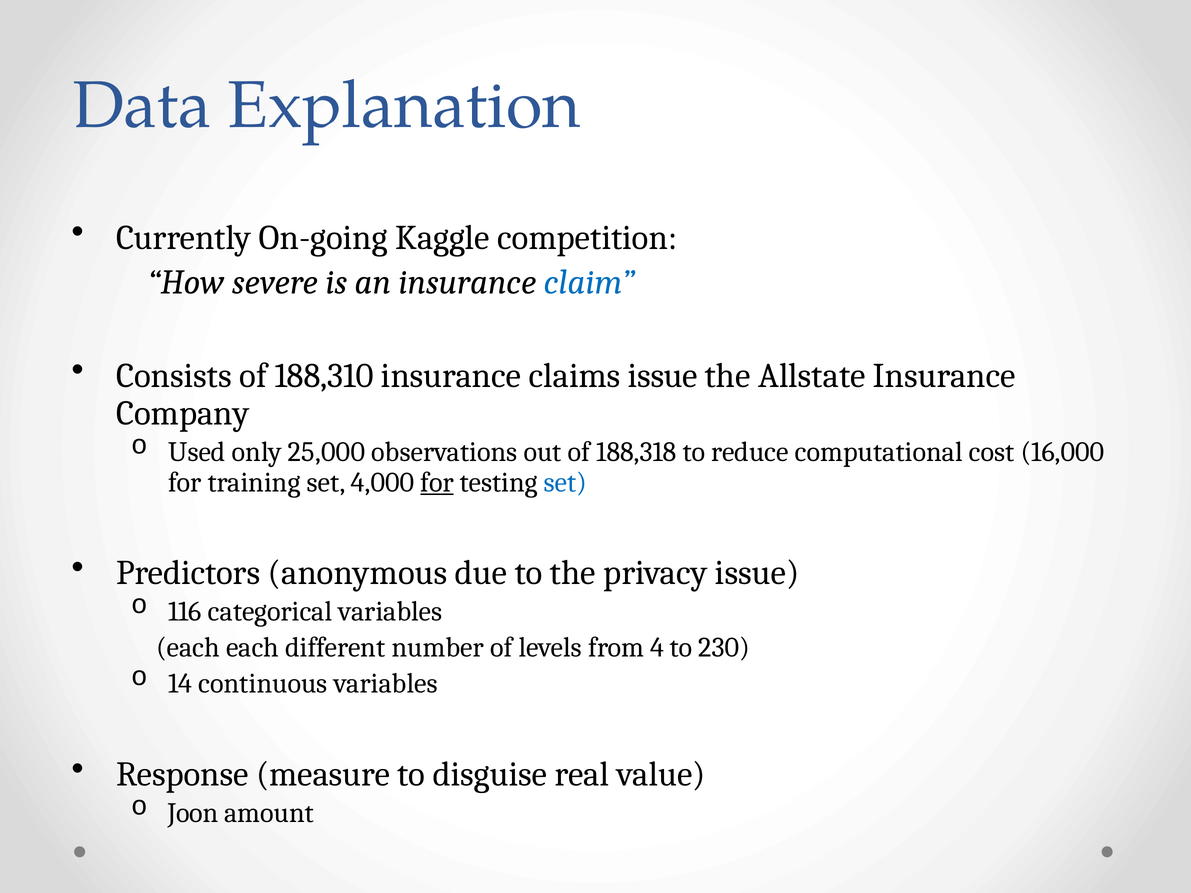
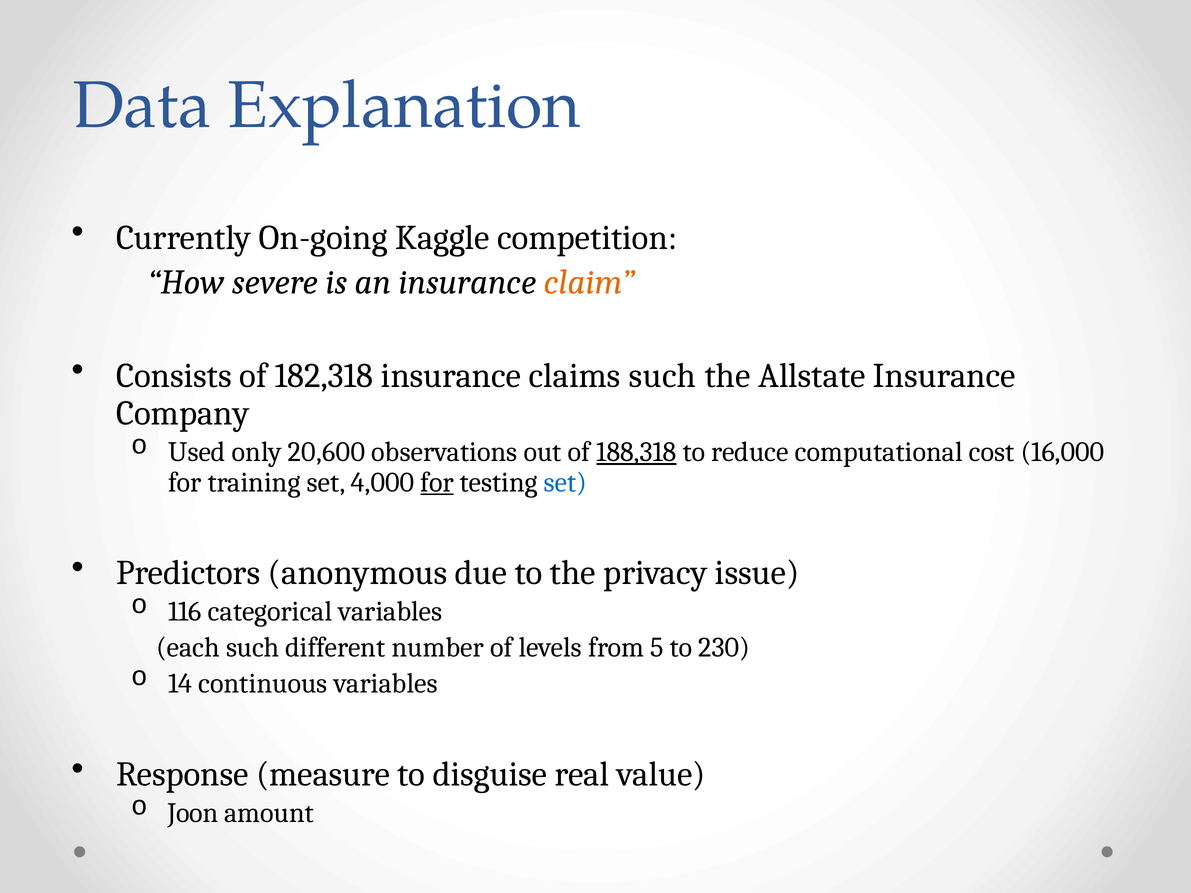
claim colour: blue -> orange
188,310: 188,310 -> 182,318
claims issue: issue -> such
25,000: 25,000 -> 20,600
188,318 underline: none -> present
each each: each -> such
4: 4 -> 5
